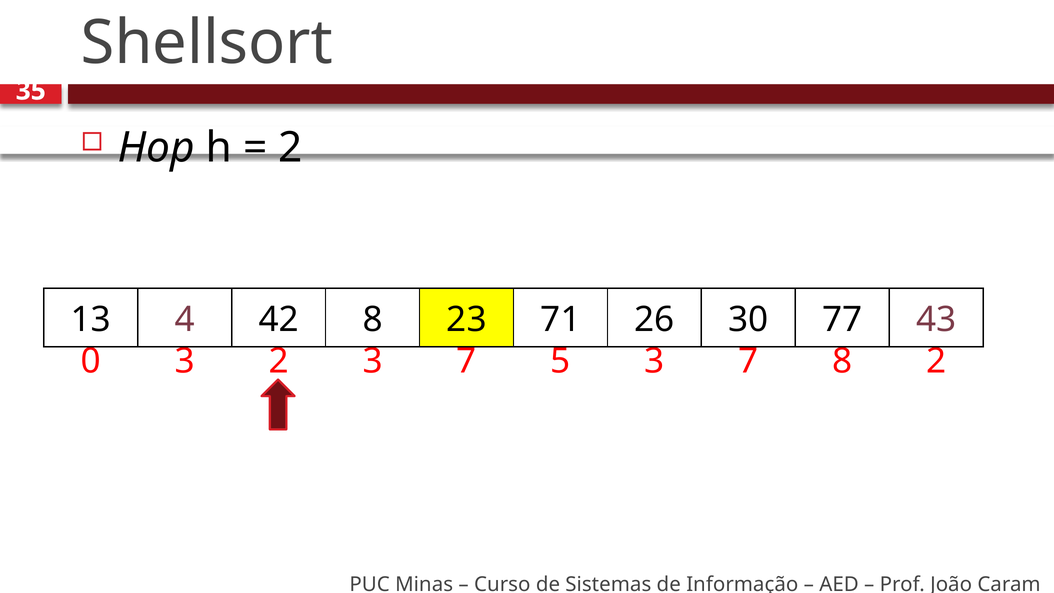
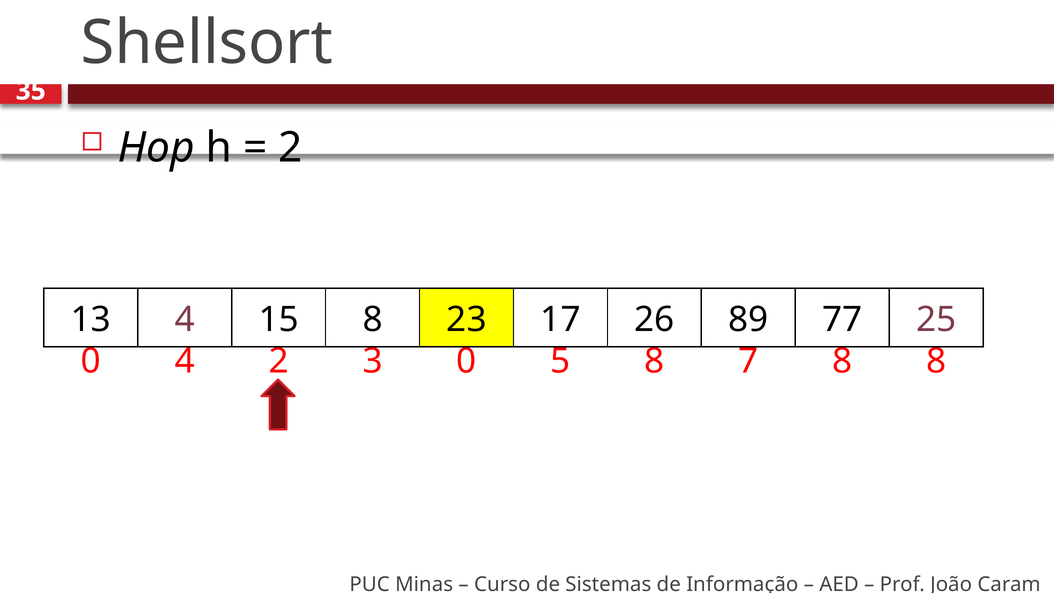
42: 42 -> 15
71: 71 -> 17
30: 30 -> 89
43: 43 -> 25
0 3: 3 -> 4
7 at (467, 361): 7 -> 0
5 3: 3 -> 8
8 2: 2 -> 8
